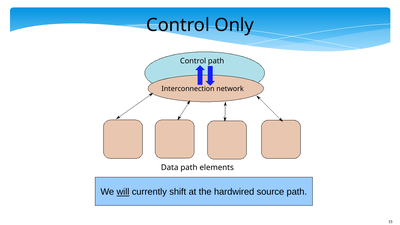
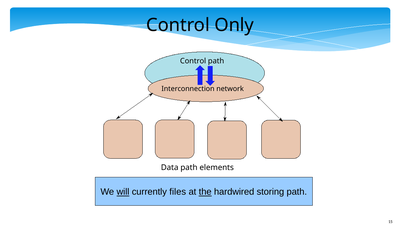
shift: shift -> files
the underline: none -> present
source: source -> storing
